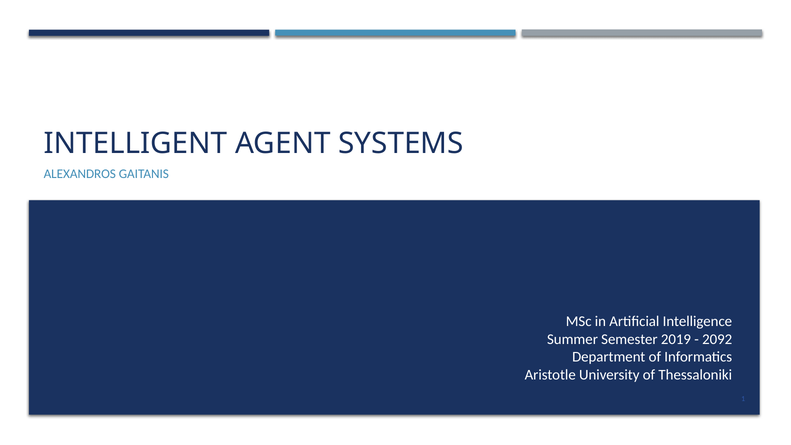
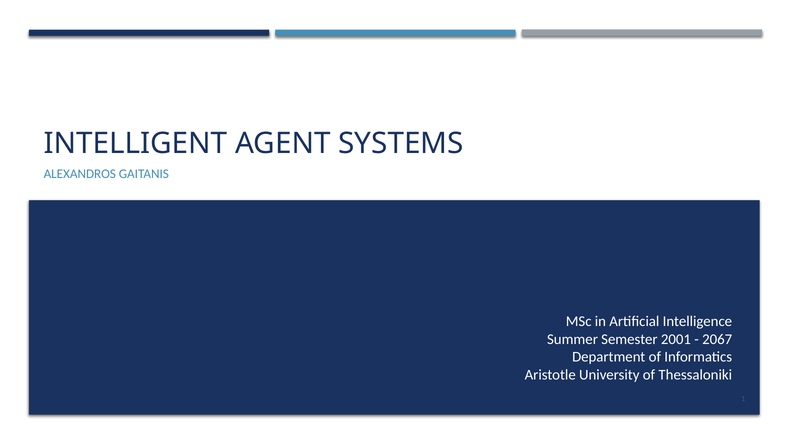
2019: 2019 -> 2001
2092: 2092 -> 2067
